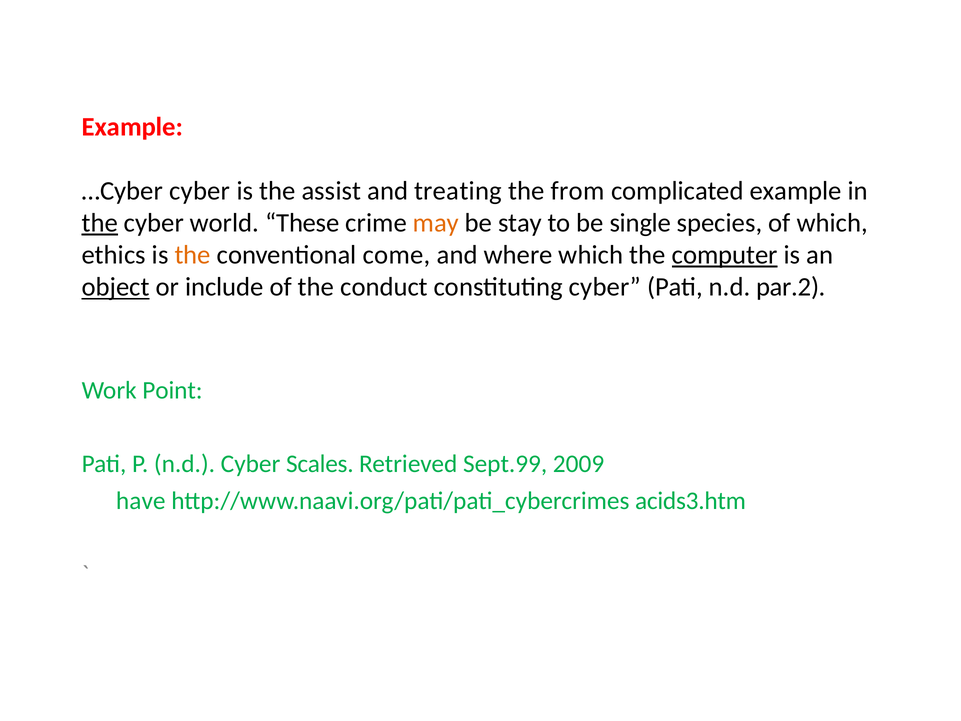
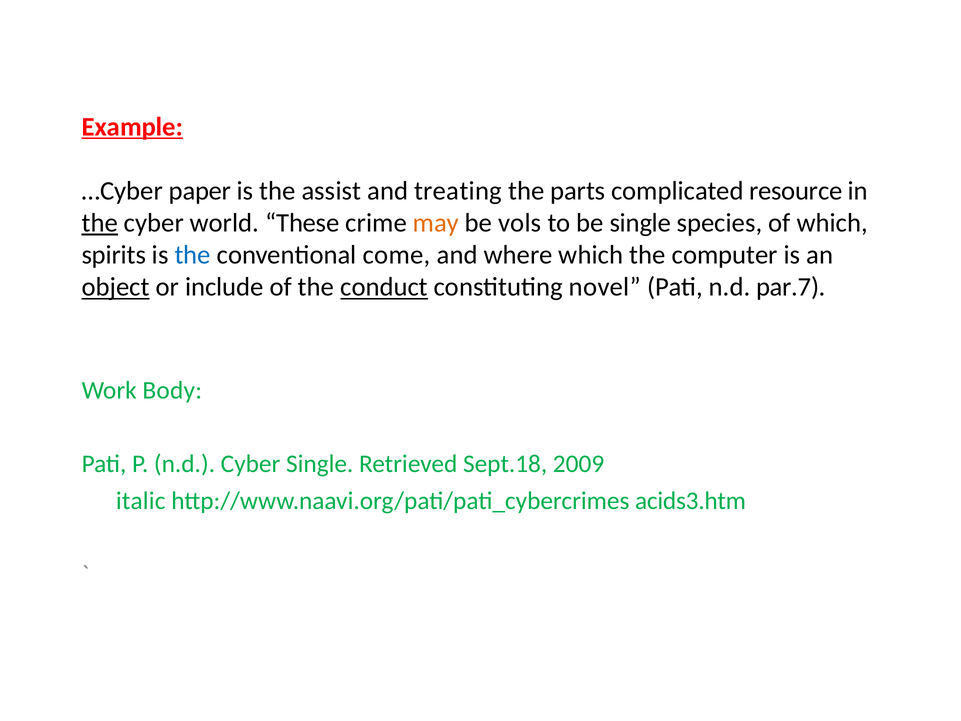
Example at (132, 127) underline: none -> present
…Cyber cyber: cyber -> paper
from: from -> parts
complicated example: example -> resource
stay: stay -> vols
ethics: ethics -> spirits
the at (193, 255) colour: orange -> blue
computer underline: present -> none
conduct underline: none -> present
constituting cyber: cyber -> novel
par.2: par.2 -> par.7
Point: Point -> Body
Cyber Scales: Scales -> Single
Sept.99: Sept.99 -> Sept.18
have: have -> italic
